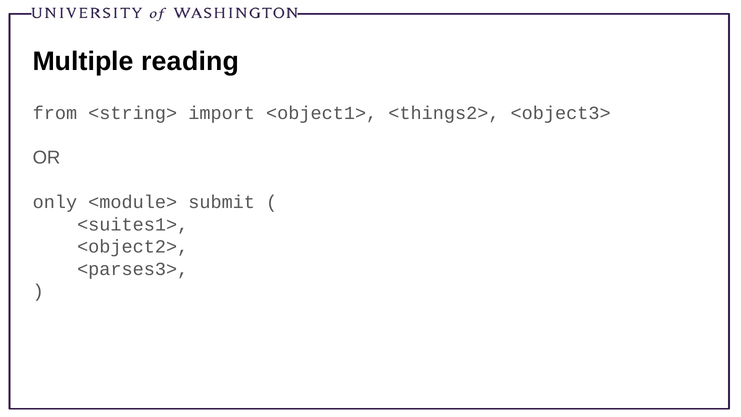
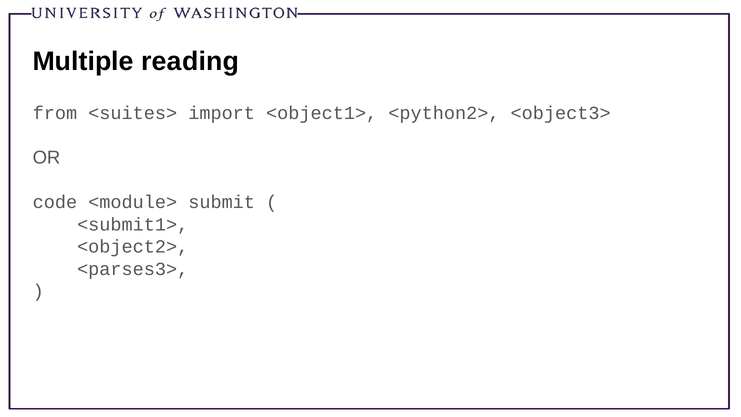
<string>: <string> -> <suites>
<things2>: <things2> -> <python2>
only: only -> code
<suites1>: <suites1> -> <submit1>
